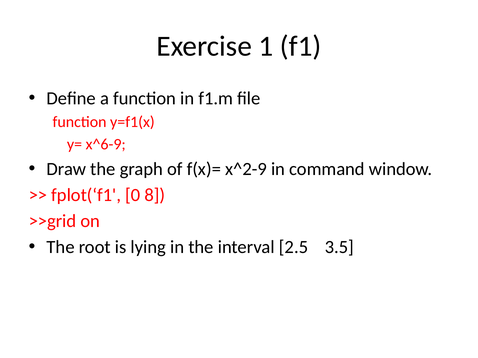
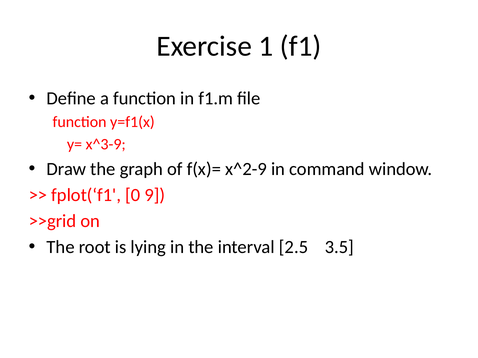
x^6-9: x^6-9 -> x^3-9
8: 8 -> 9
